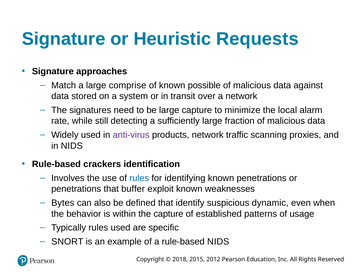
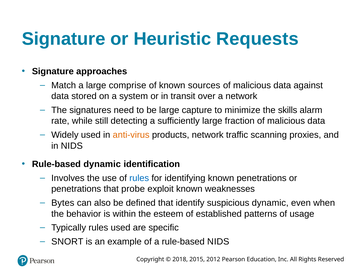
possible: possible -> sources
local: local -> skills
anti-virus colour: purple -> orange
Rule-based crackers: crackers -> dynamic
buffer: buffer -> probe
the capture: capture -> esteem
